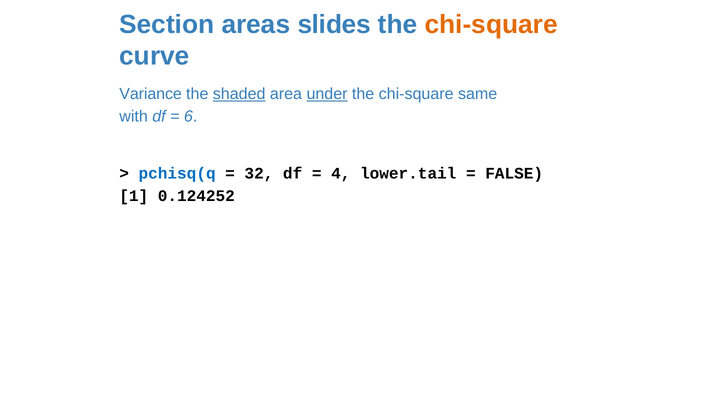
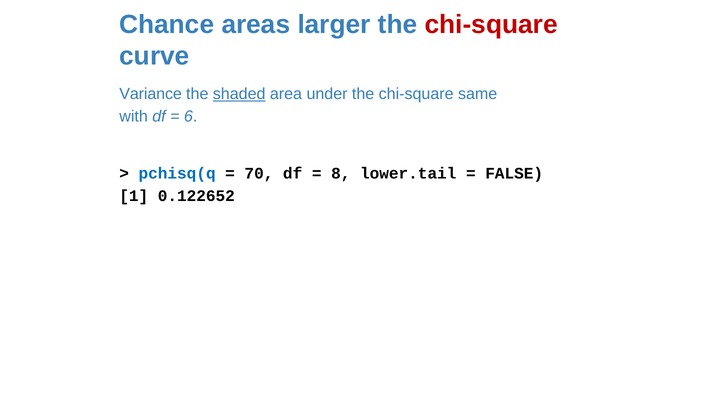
Section: Section -> Chance
slides: slides -> larger
chi-square at (491, 24) colour: orange -> red
under underline: present -> none
32: 32 -> 70
4: 4 -> 8
0.124252: 0.124252 -> 0.122652
